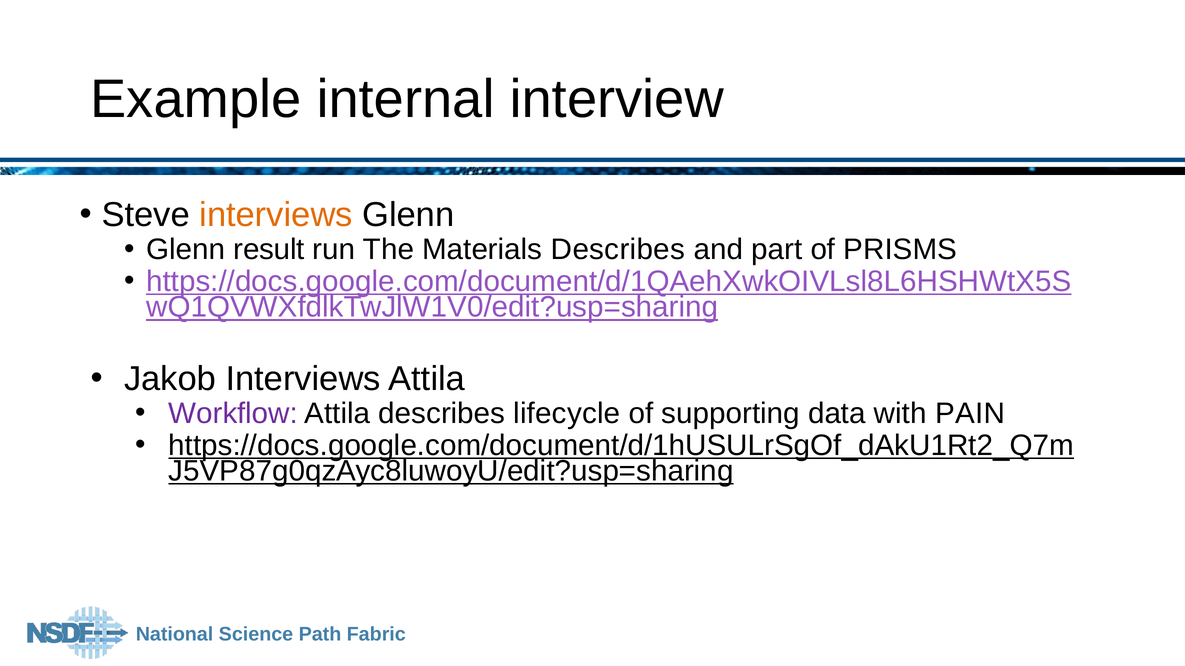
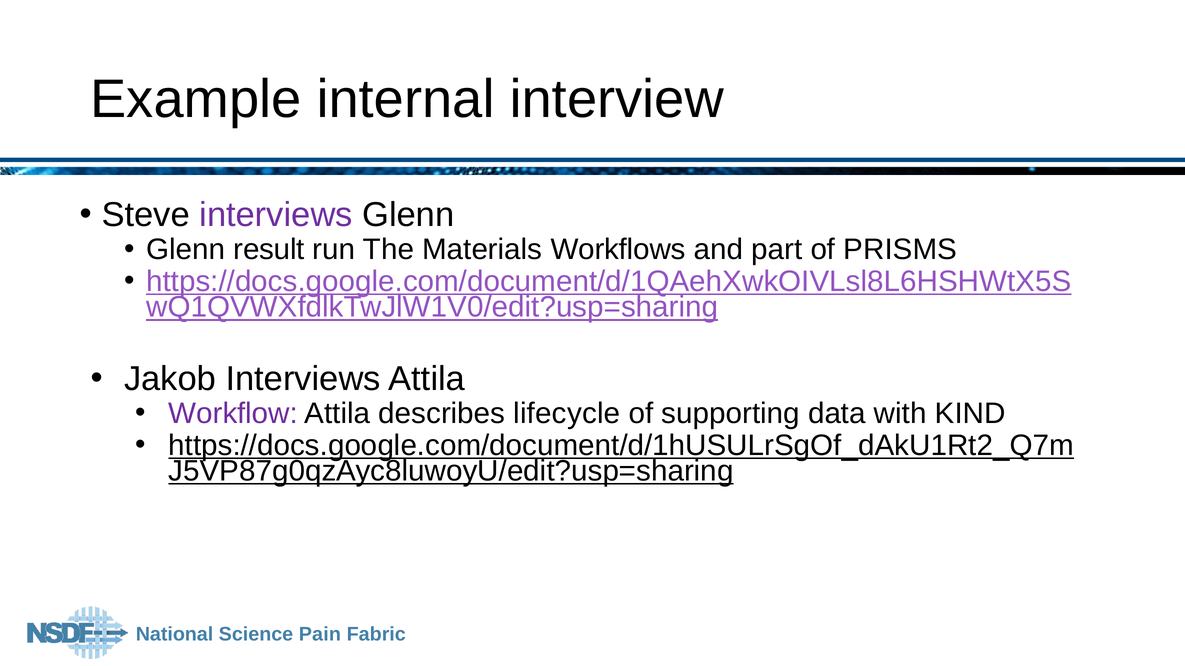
interviews at (276, 215) colour: orange -> purple
Materials Describes: Describes -> Workflows
PAIN: PAIN -> KIND
Path: Path -> Pain
